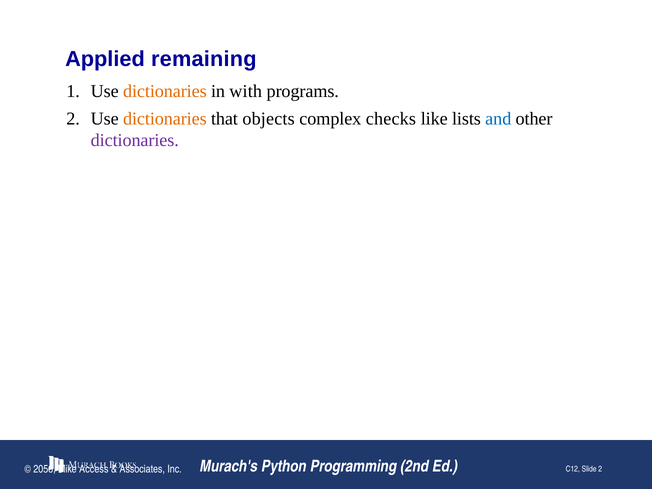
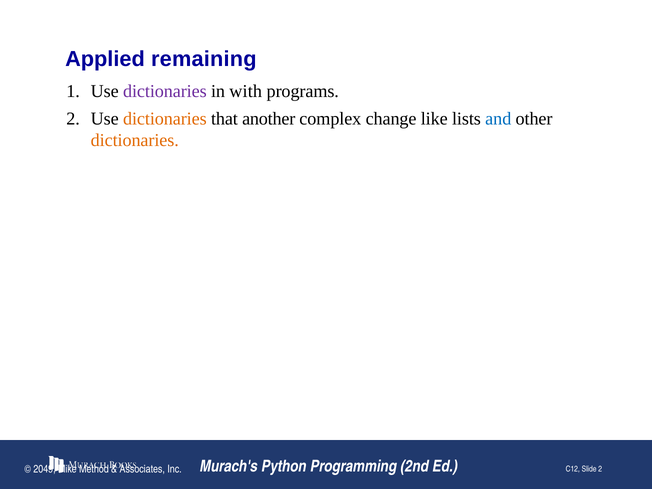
dictionaries at (165, 91) colour: orange -> purple
objects: objects -> another
checks: checks -> change
dictionaries at (135, 140) colour: purple -> orange
2056: 2056 -> 2049
Access: Access -> Method
